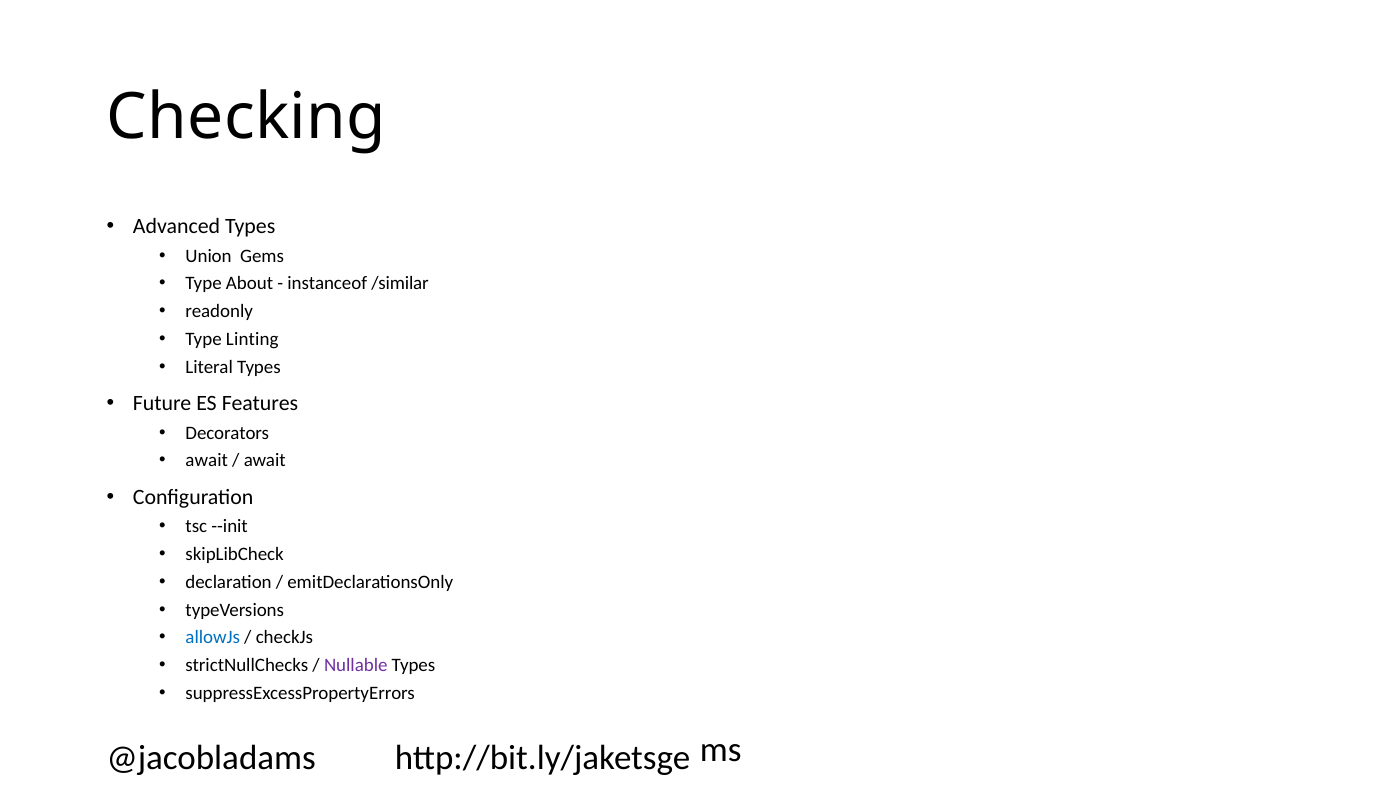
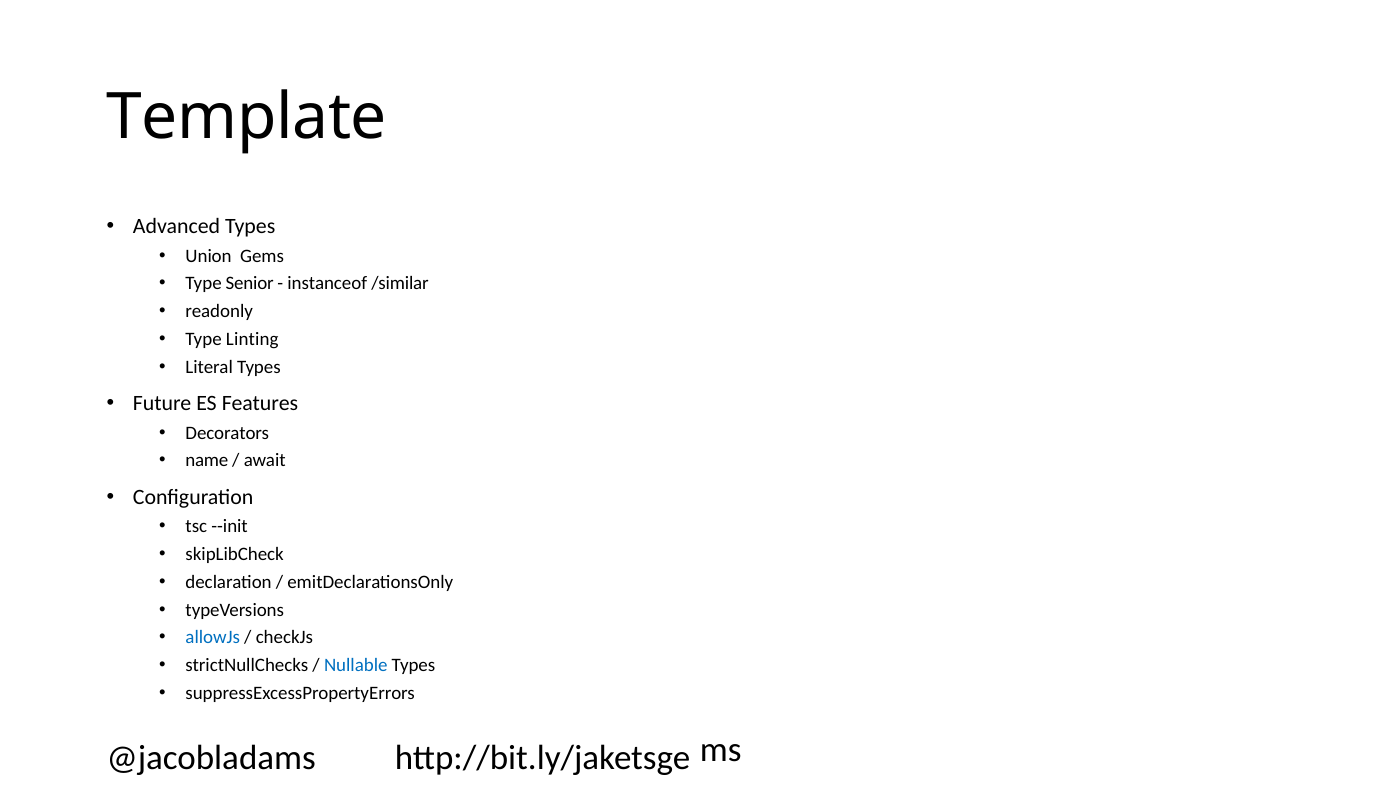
Checking: Checking -> Template
About: About -> Senior
await at (207, 461): await -> name
Nullable colour: purple -> blue
